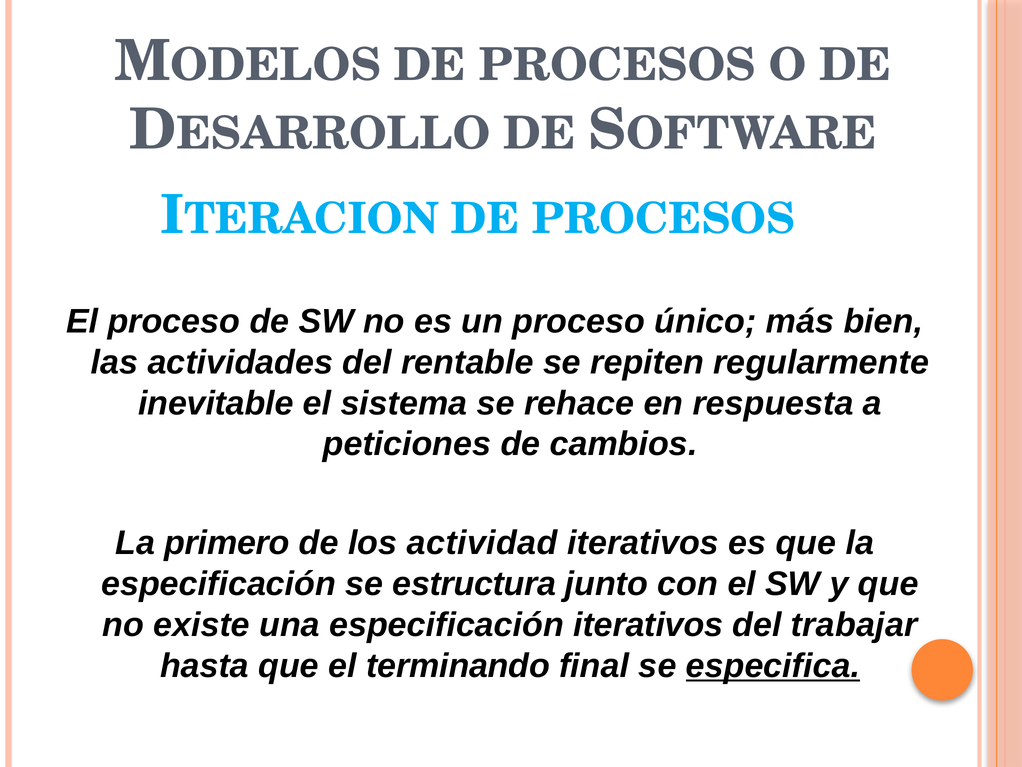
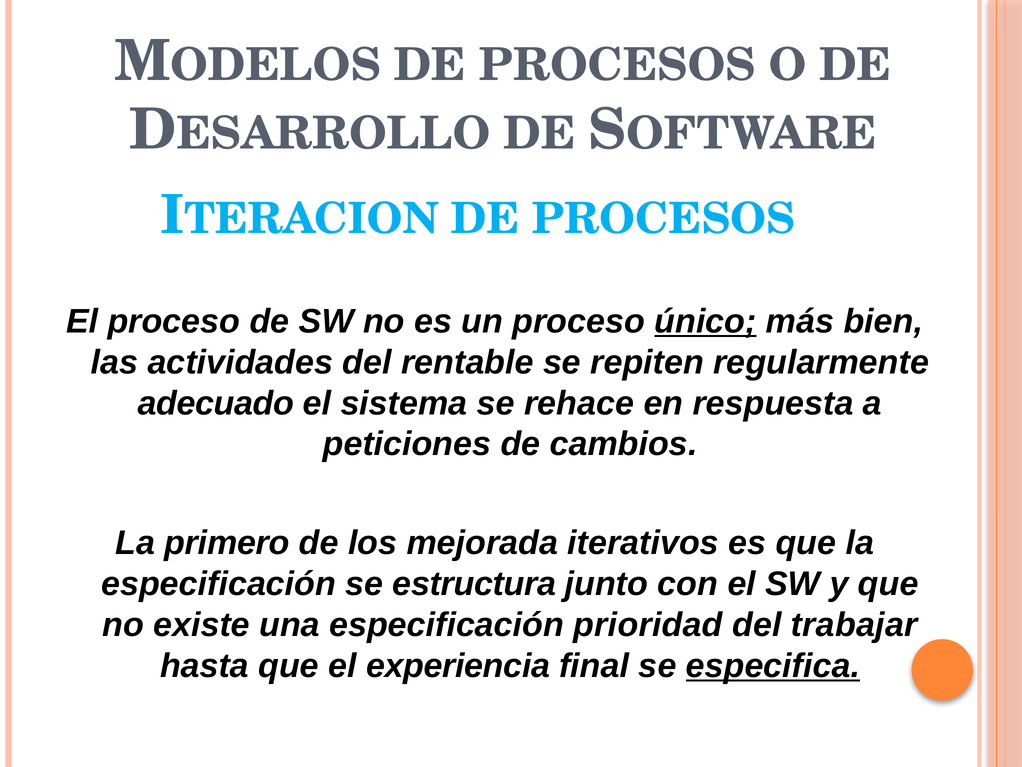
único underline: none -> present
inevitable: inevitable -> adecuado
actividad: actividad -> mejorada
especificación iterativos: iterativos -> prioridad
terminando: terminando -> experiencia
